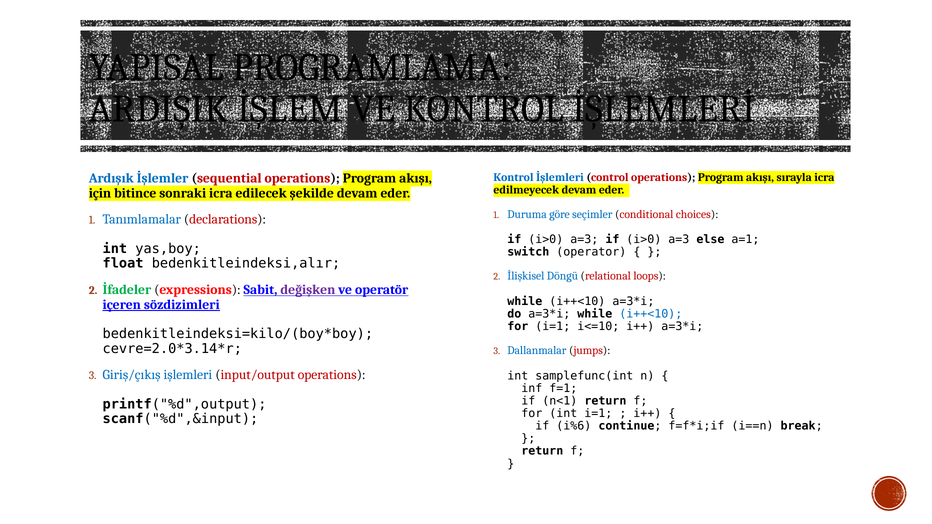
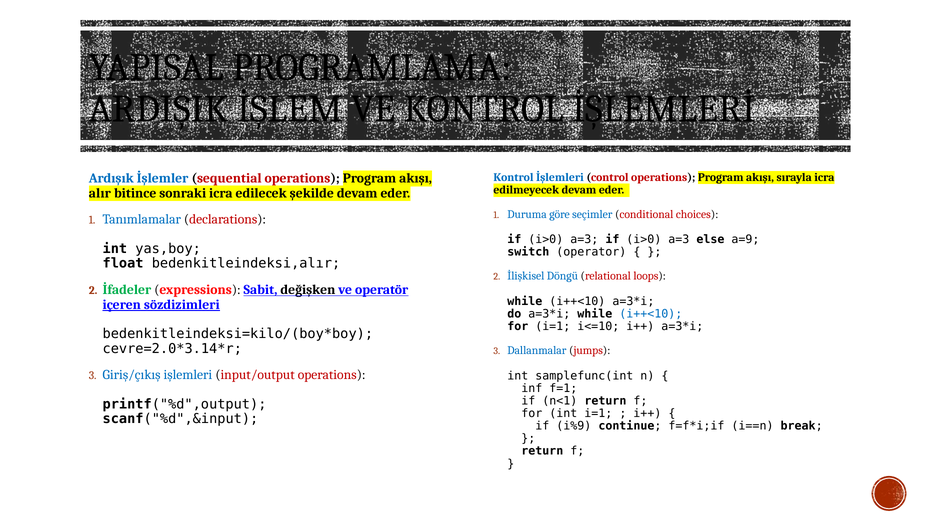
için: için -> alır
a=1: a=1 -> a=9
değişken colour: purple -> black
i%6: i%6 -> i%9
